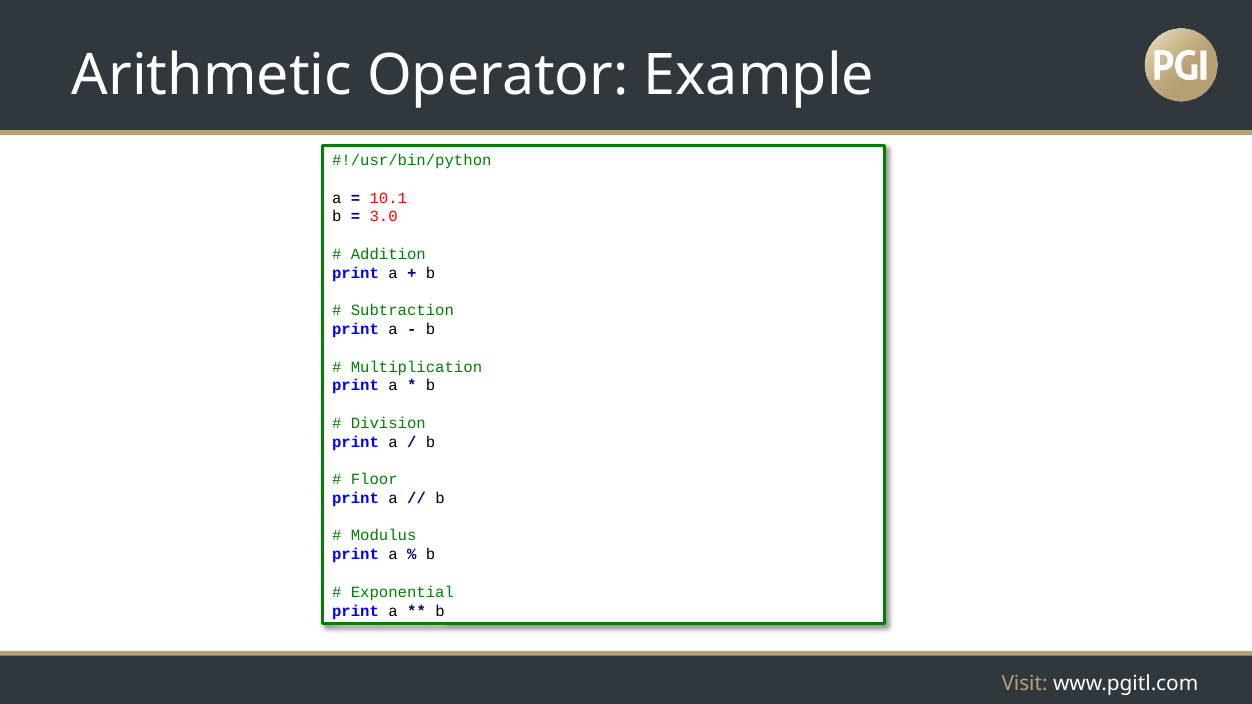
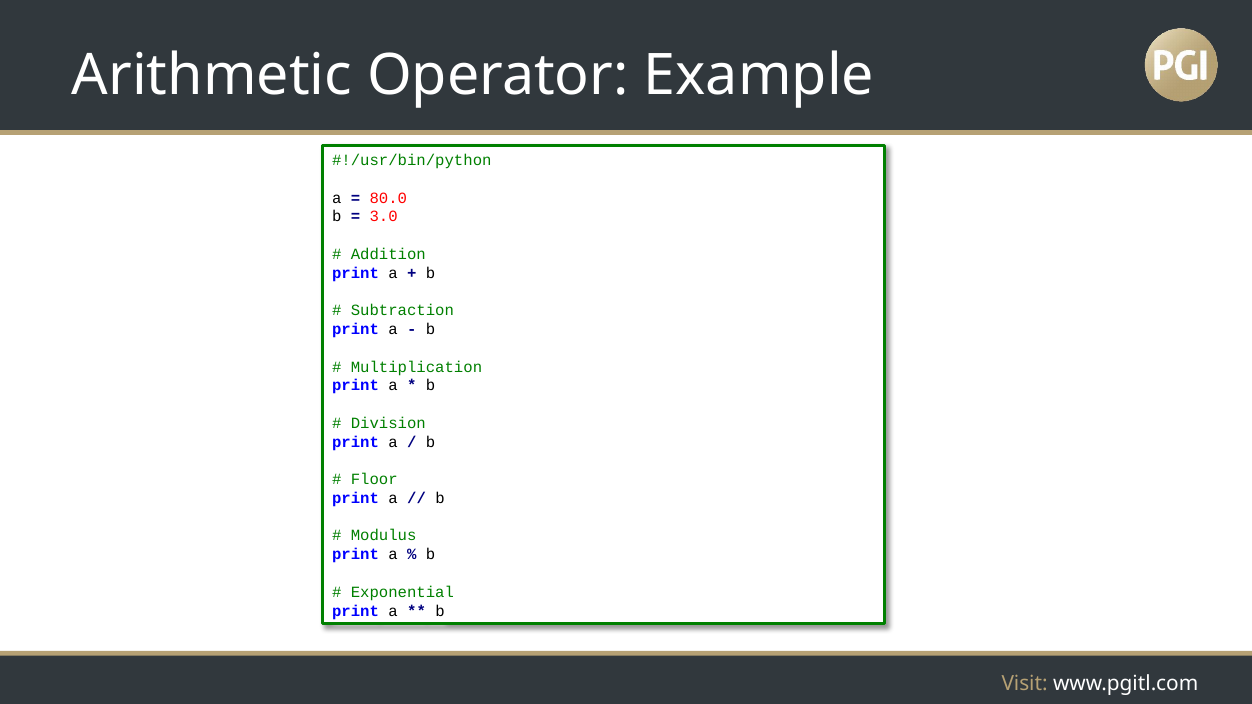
10.1: 10.1 -> 80.0
